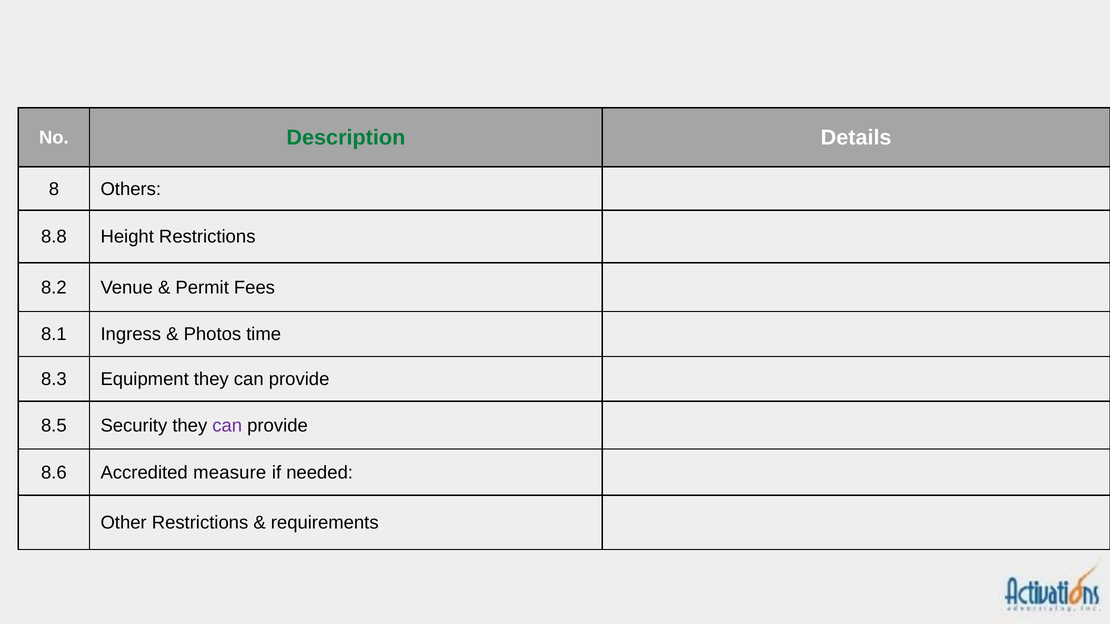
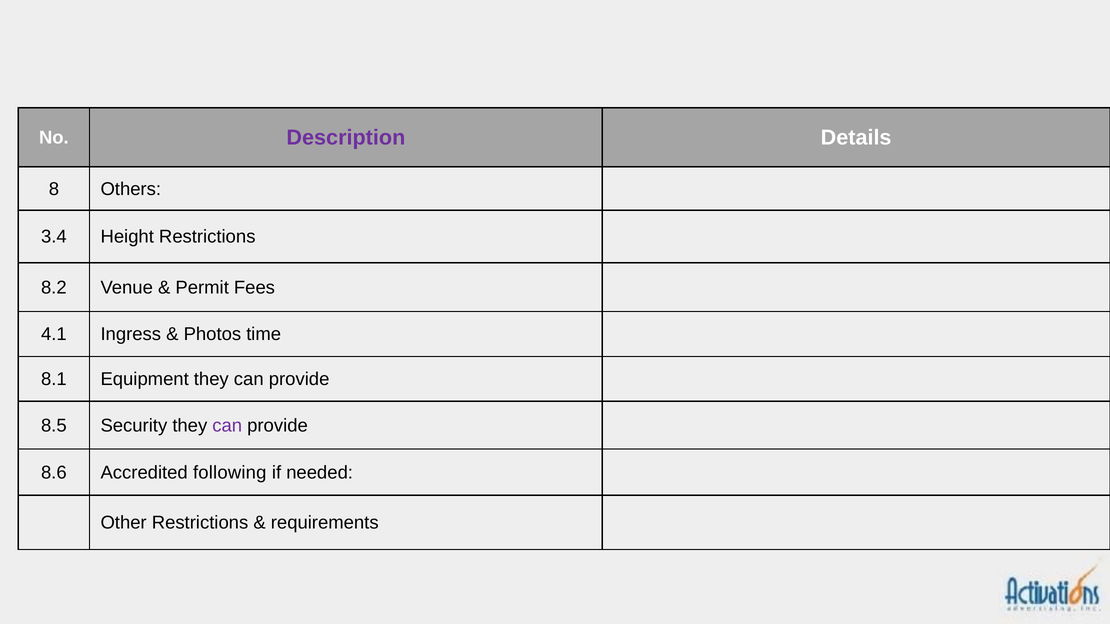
Description colour: green -> purple
8.8: 8.8 -> 3.4
8.1: 8.1 -> 4.1
8.3: 8.3 -> 8.1
measure: measure -> following
